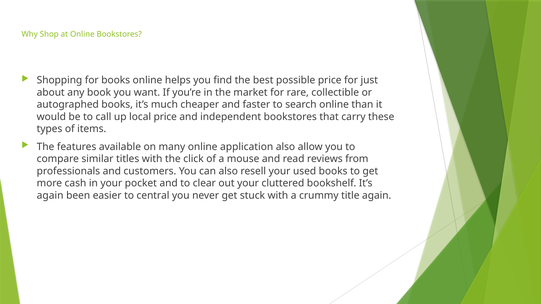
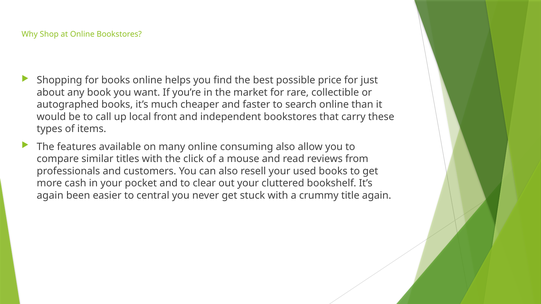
local price: price -> front
application: application -> consuming
